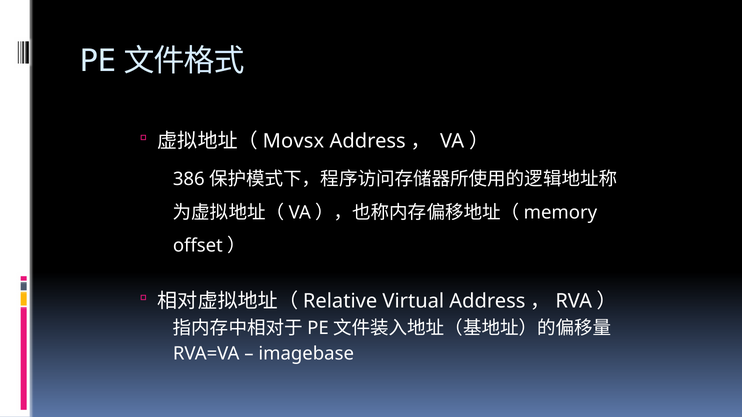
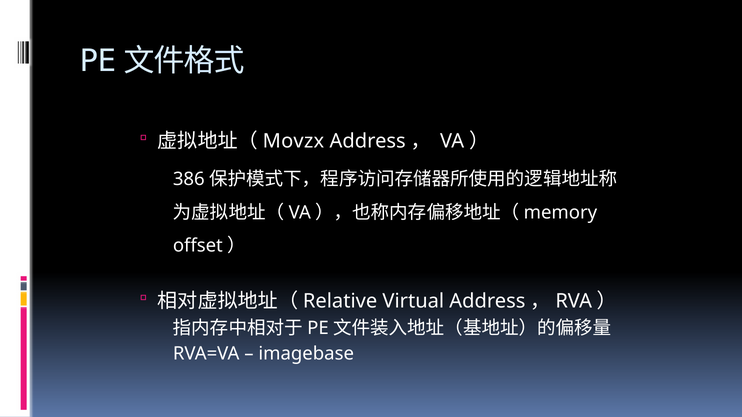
Movsx: Movsx -> Movzx
